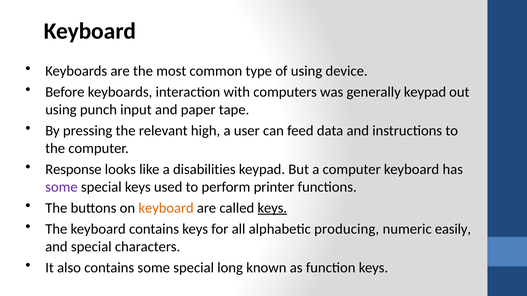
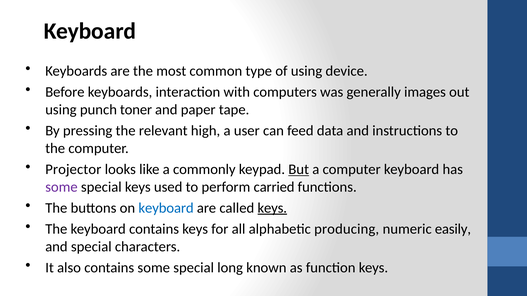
generally keypad: keypad -> images
input: input -> toner
Response: Response -> Projector
disabilities: disabilities -> commonly
But underline: none -> present
printer: printer -> carried
keyboard at (166, 208) colour: orange -> blue
